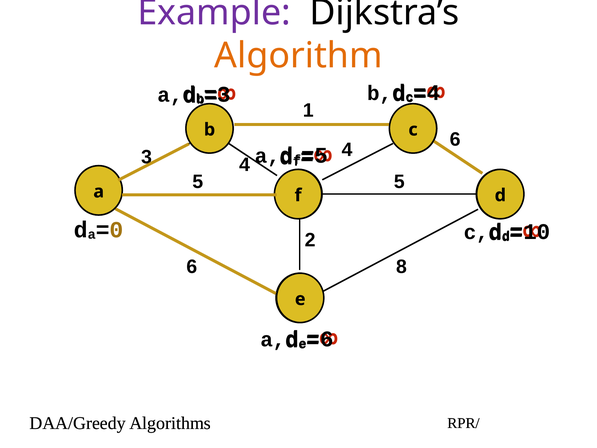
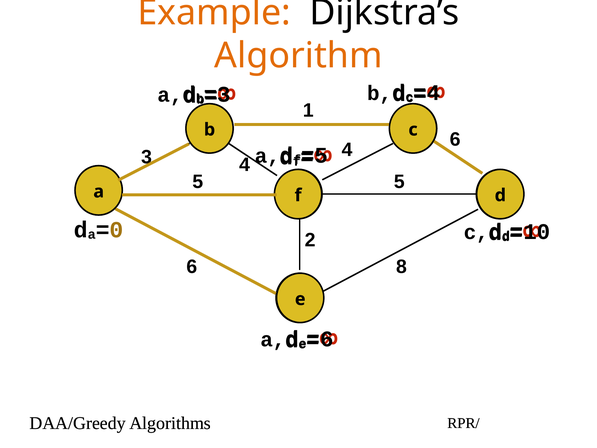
Example colour: purple -> orange
